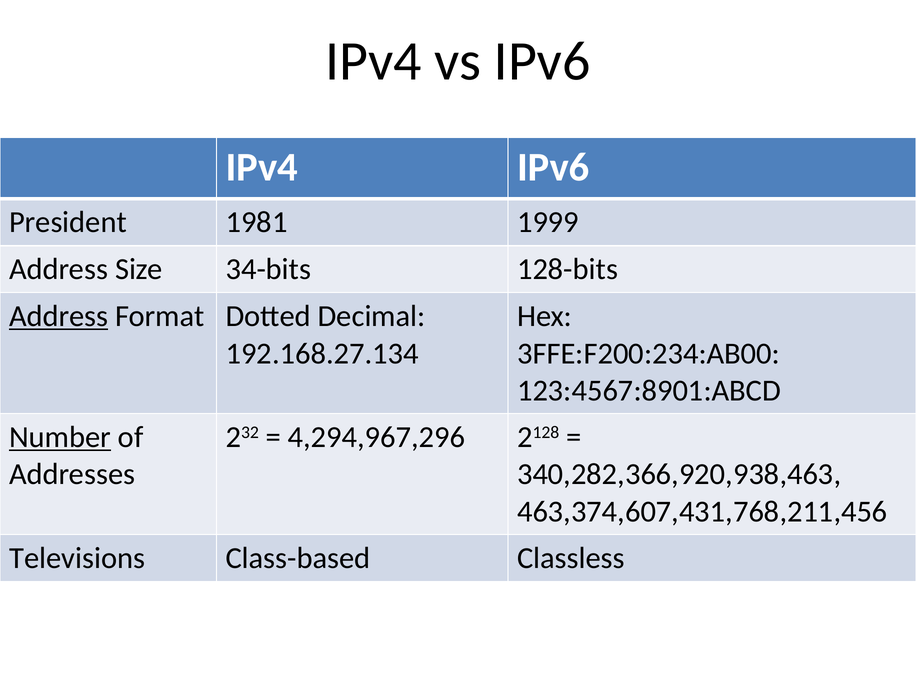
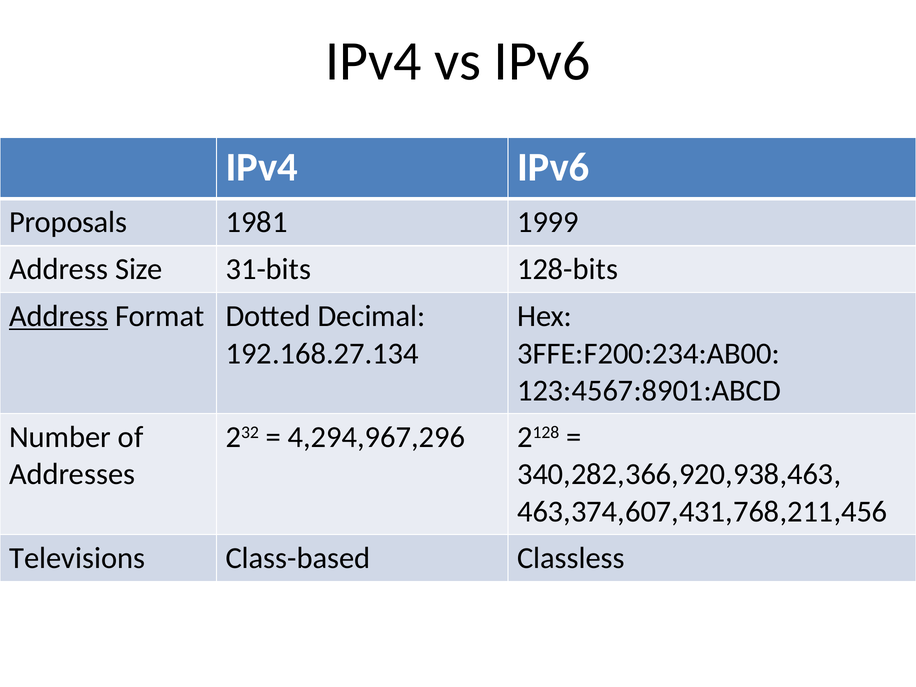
President: President -> Proposals
34-bits: 34-bits -> 31-bits
Number underline: present -> none
